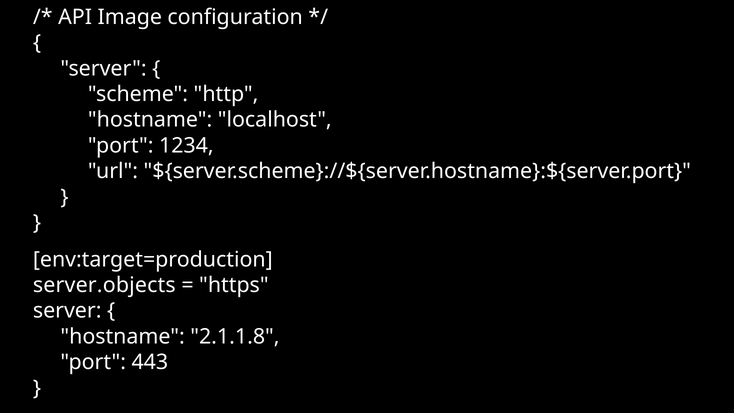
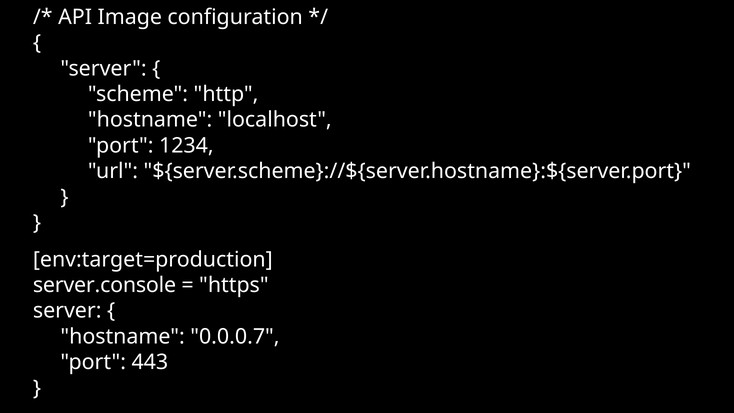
server.objects: server.objects -> server.console
2.1.1.8: 2.1.1.8 -> 0.0.0.7
